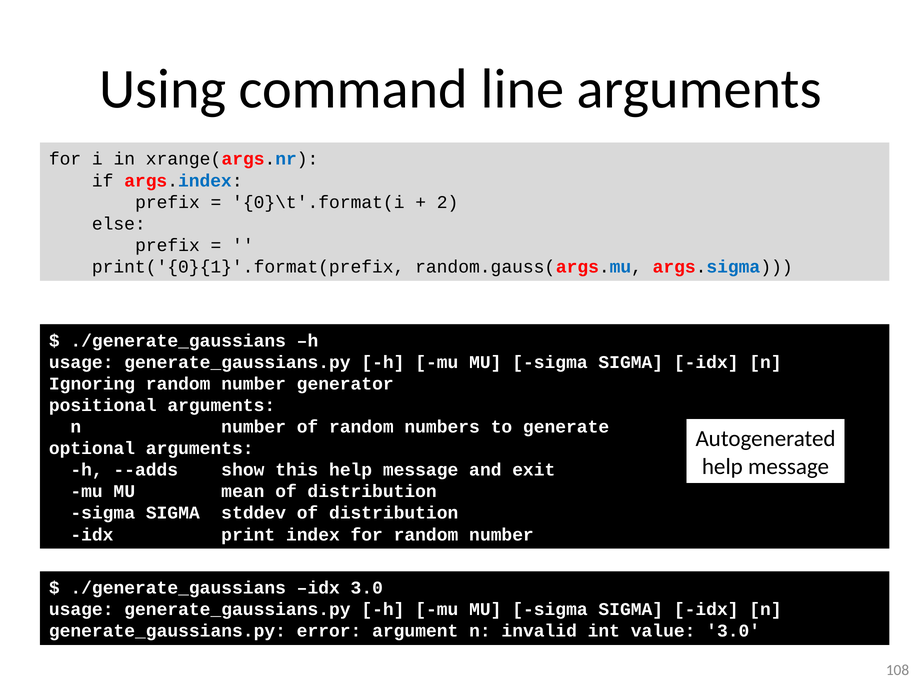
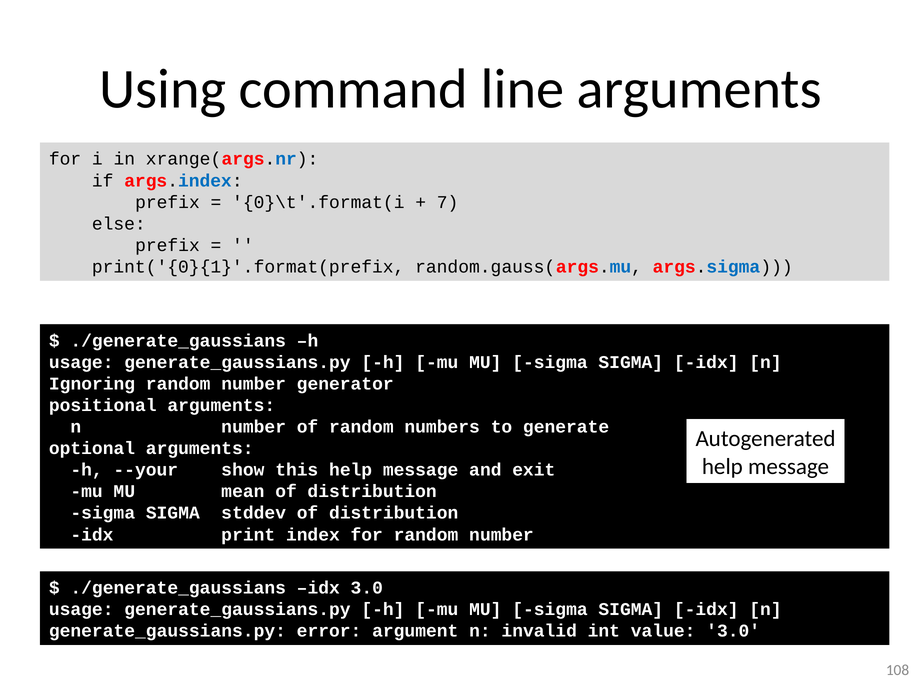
2: 2 -> 7
--adds: --adds -> --your
